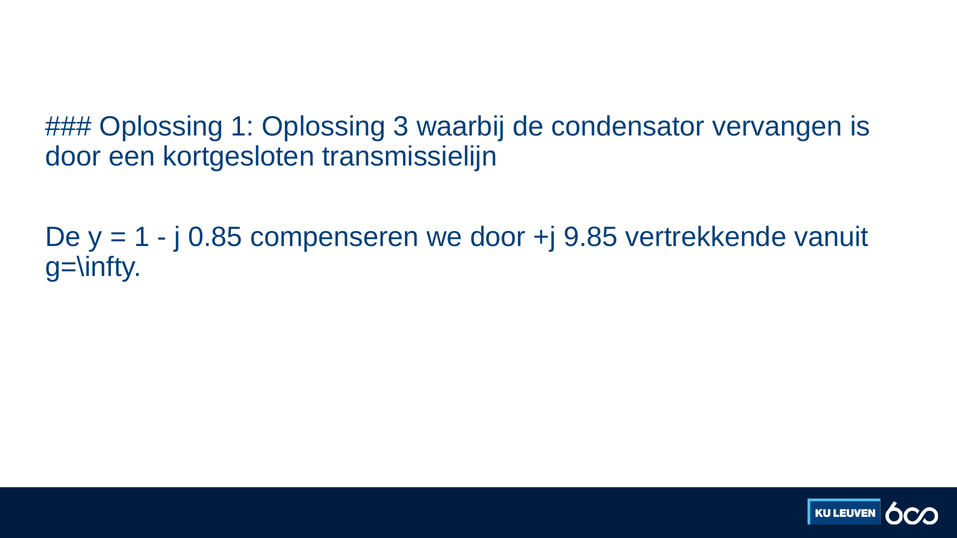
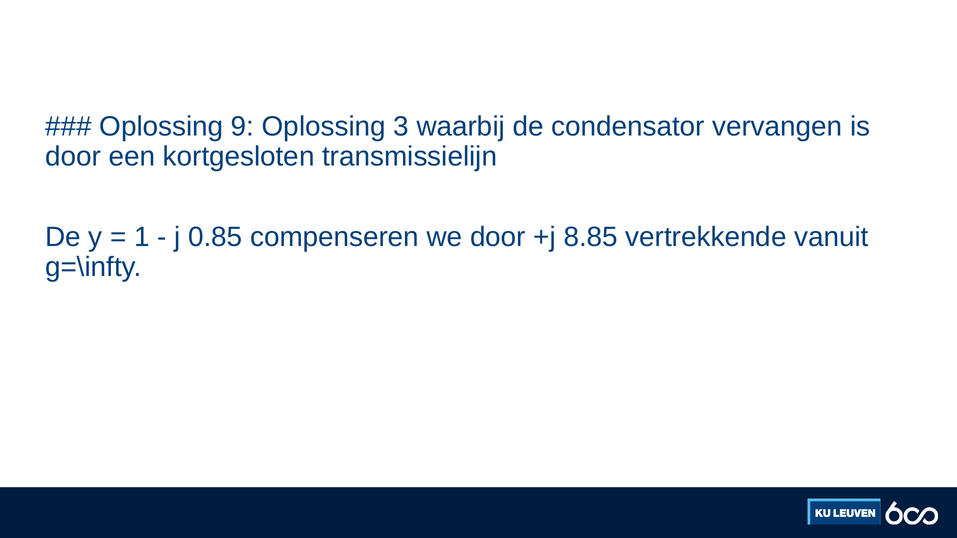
Oplossing 1: 1 -> 9
9.85: 9.85 -> 8.85
